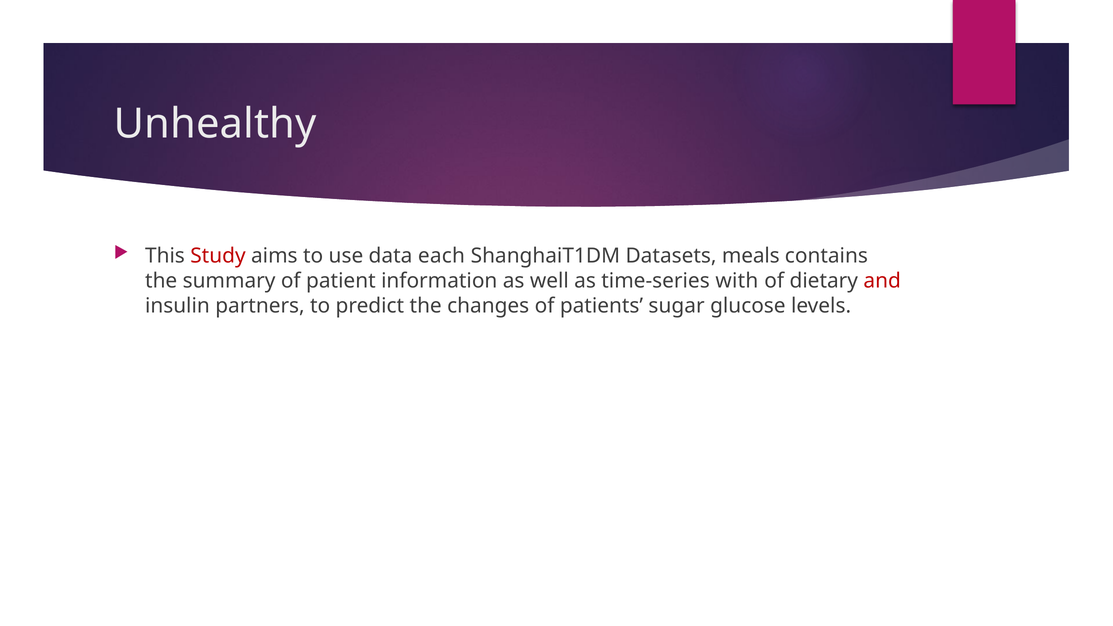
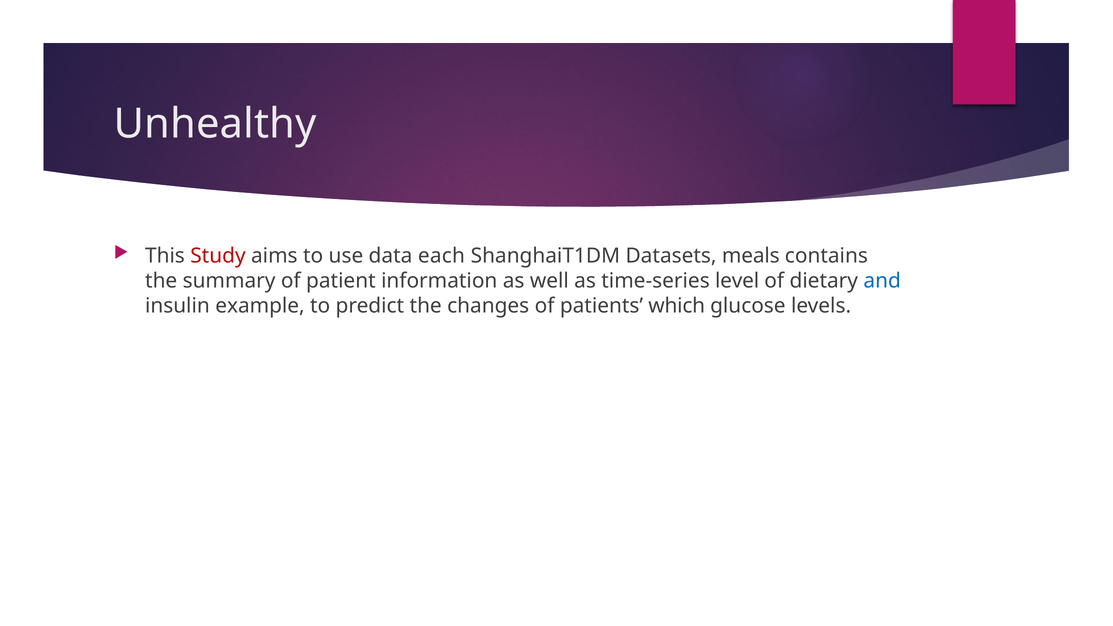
with: with -> level
and colour: red -> blue
partners: partners -> example
sugar: sugar -> which
